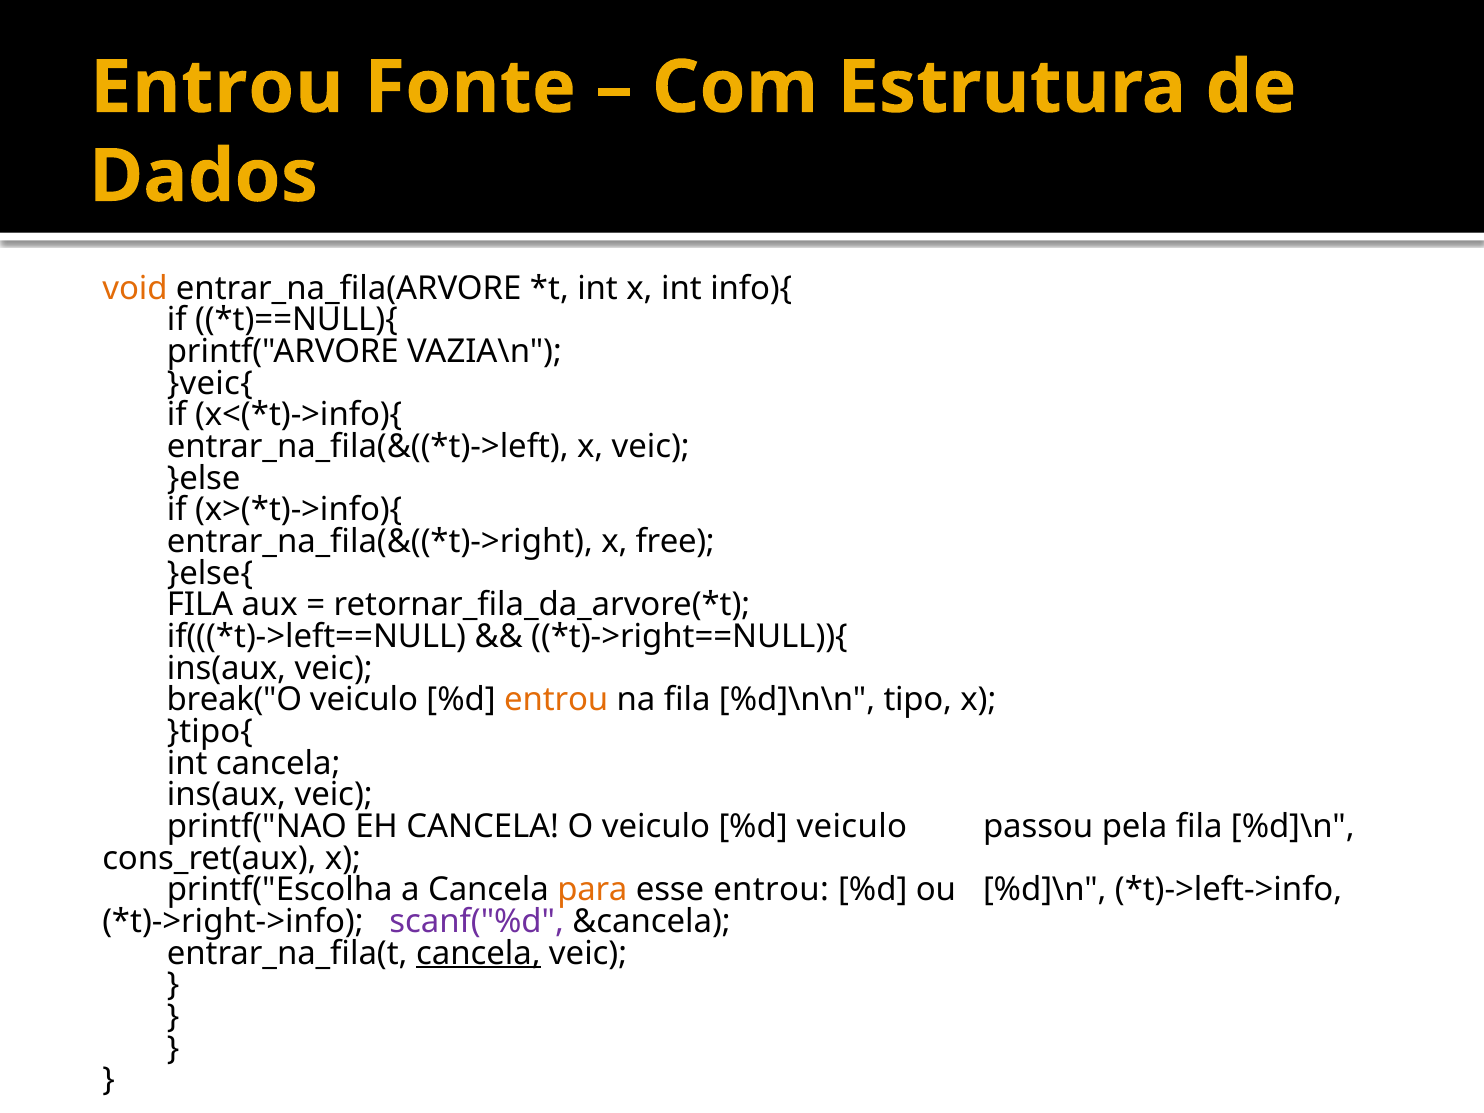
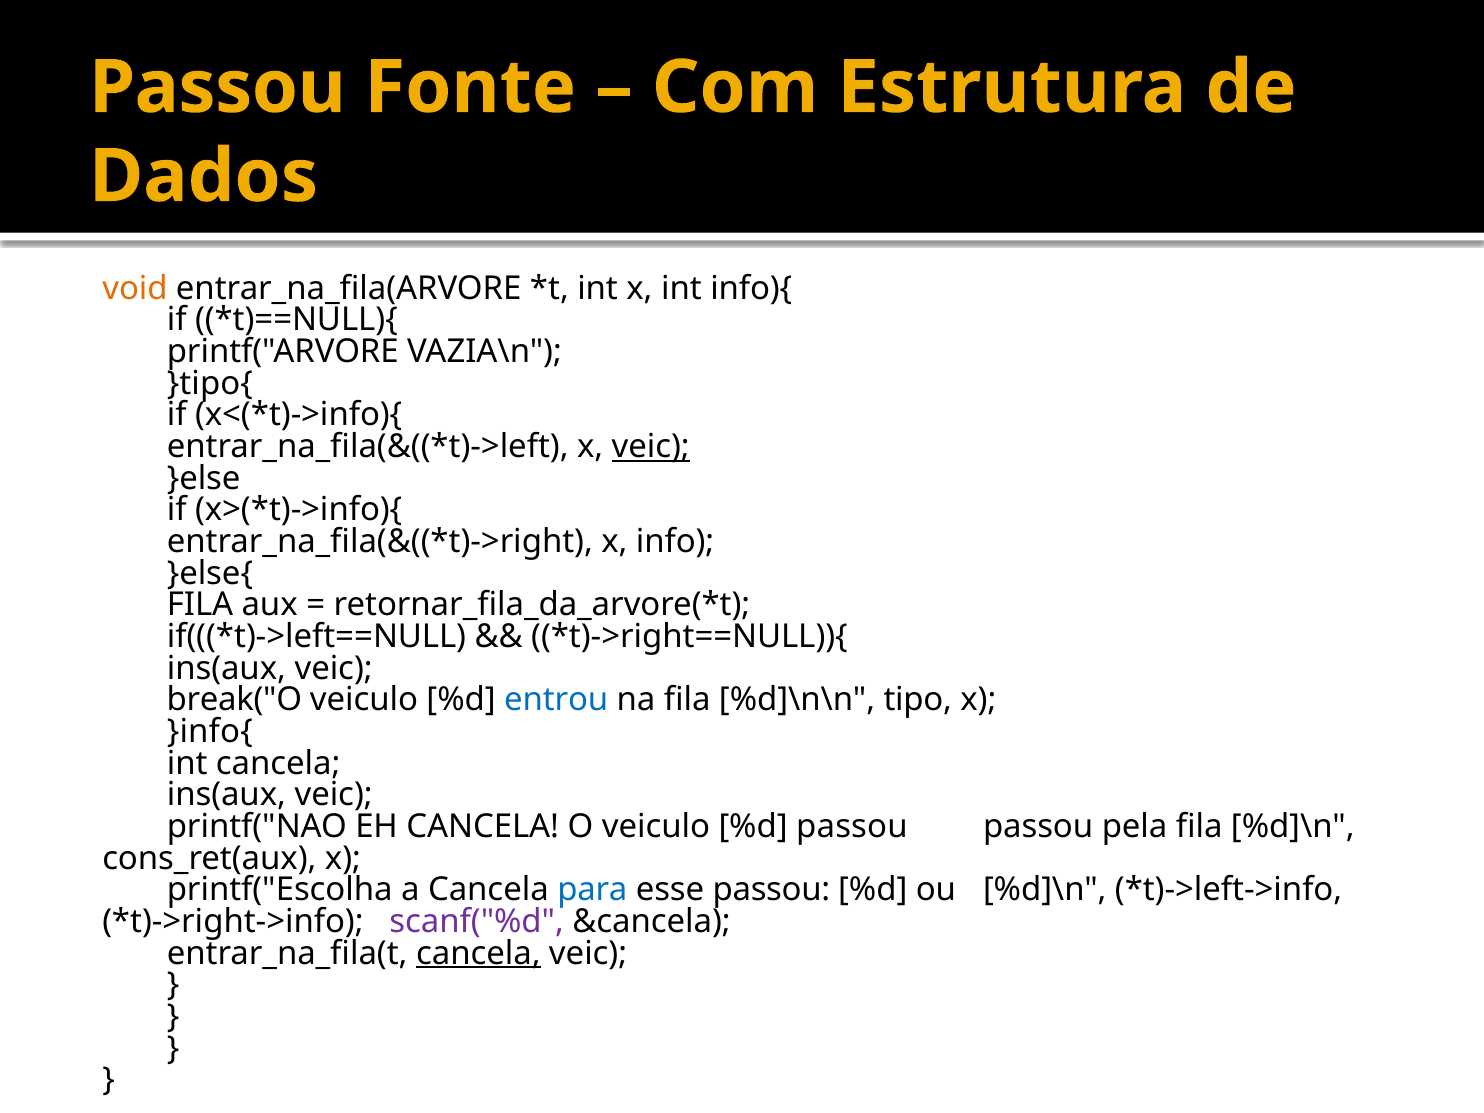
Entrou at (217, 88): Entrou -> Passou
}veic{: }veic{ -> }tipo{
veic at (651, 447) underline: none -> present
free: free -> info
entrou at (556, 700) colour: orange -> blue
}tipo{: }tipo{ -> }info{
%d veiculo: veiculo -> passou
para colour: orange -> blue
esse entrou: entrou -> passou
